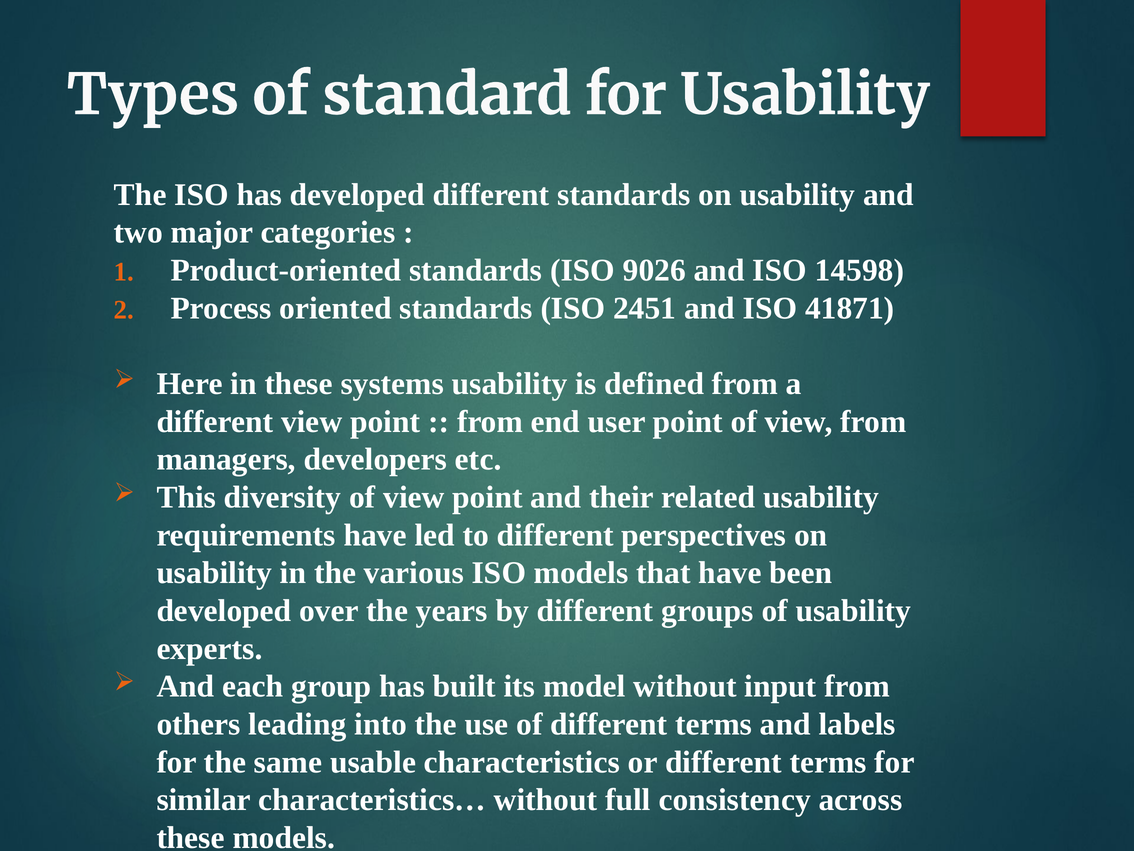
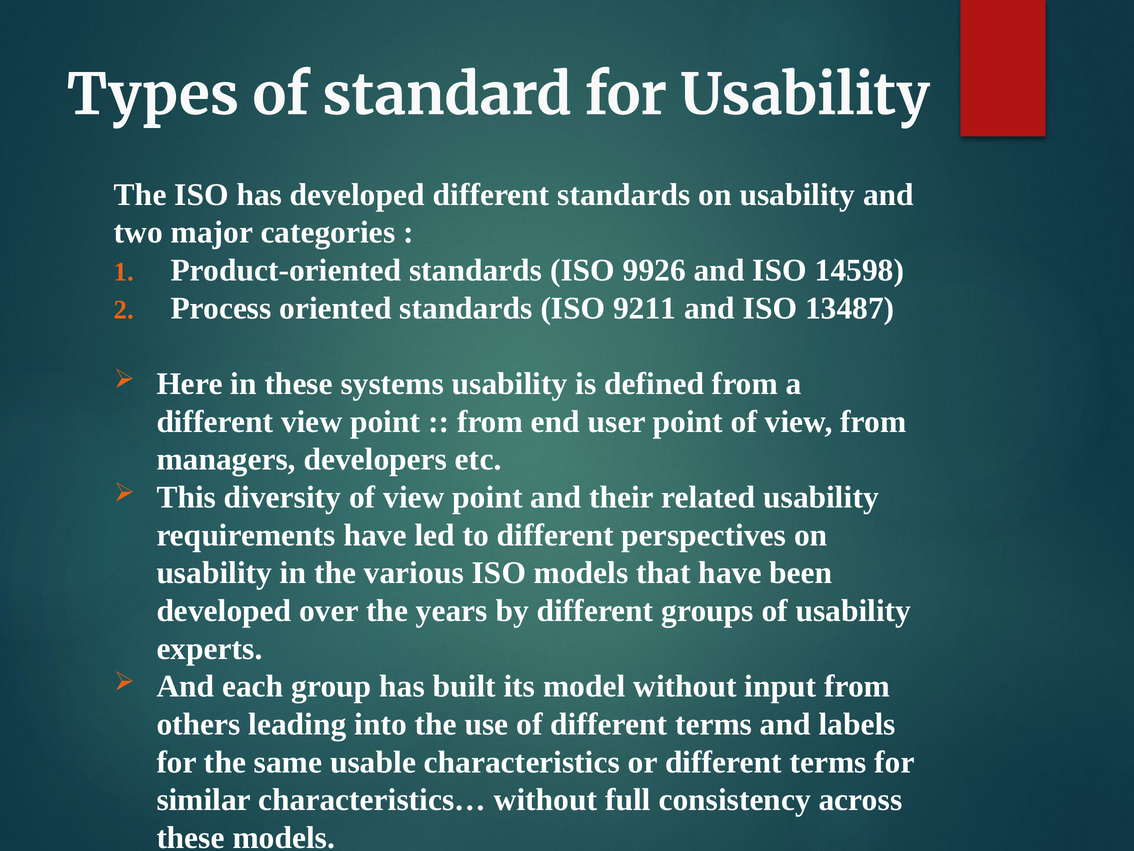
9026: 9026 -> 9926
2451: 2451 -> 9211
41871: 41871 -> 13487
